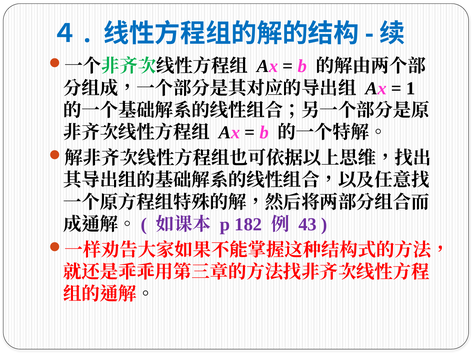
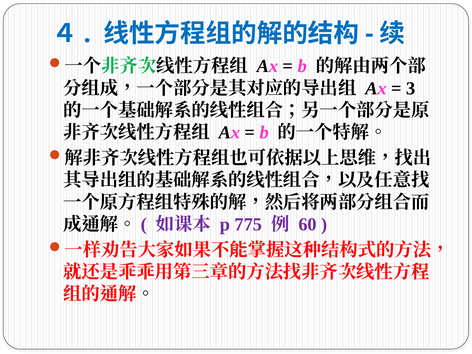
1: 1 -> 3
182: 182 -> 775
43: 43 -> 60
